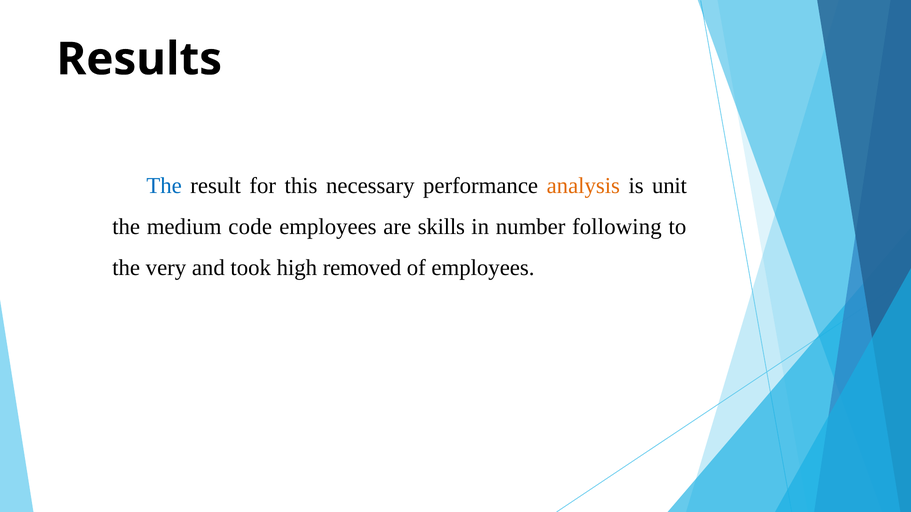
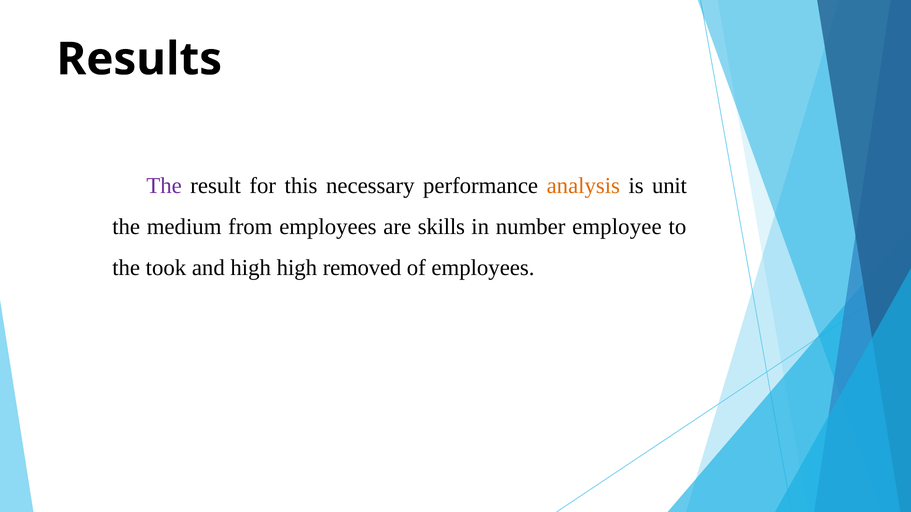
The at (164, 186) colour: blue -> purple
code: code -> from
following: following -> employee
very: very -> took
and took: took -> high
